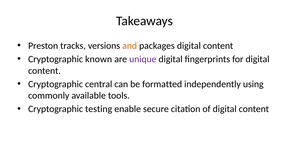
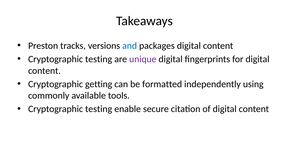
and colour: orange -> blue
known at (99, 59): known -> testing
central: central -> getting
